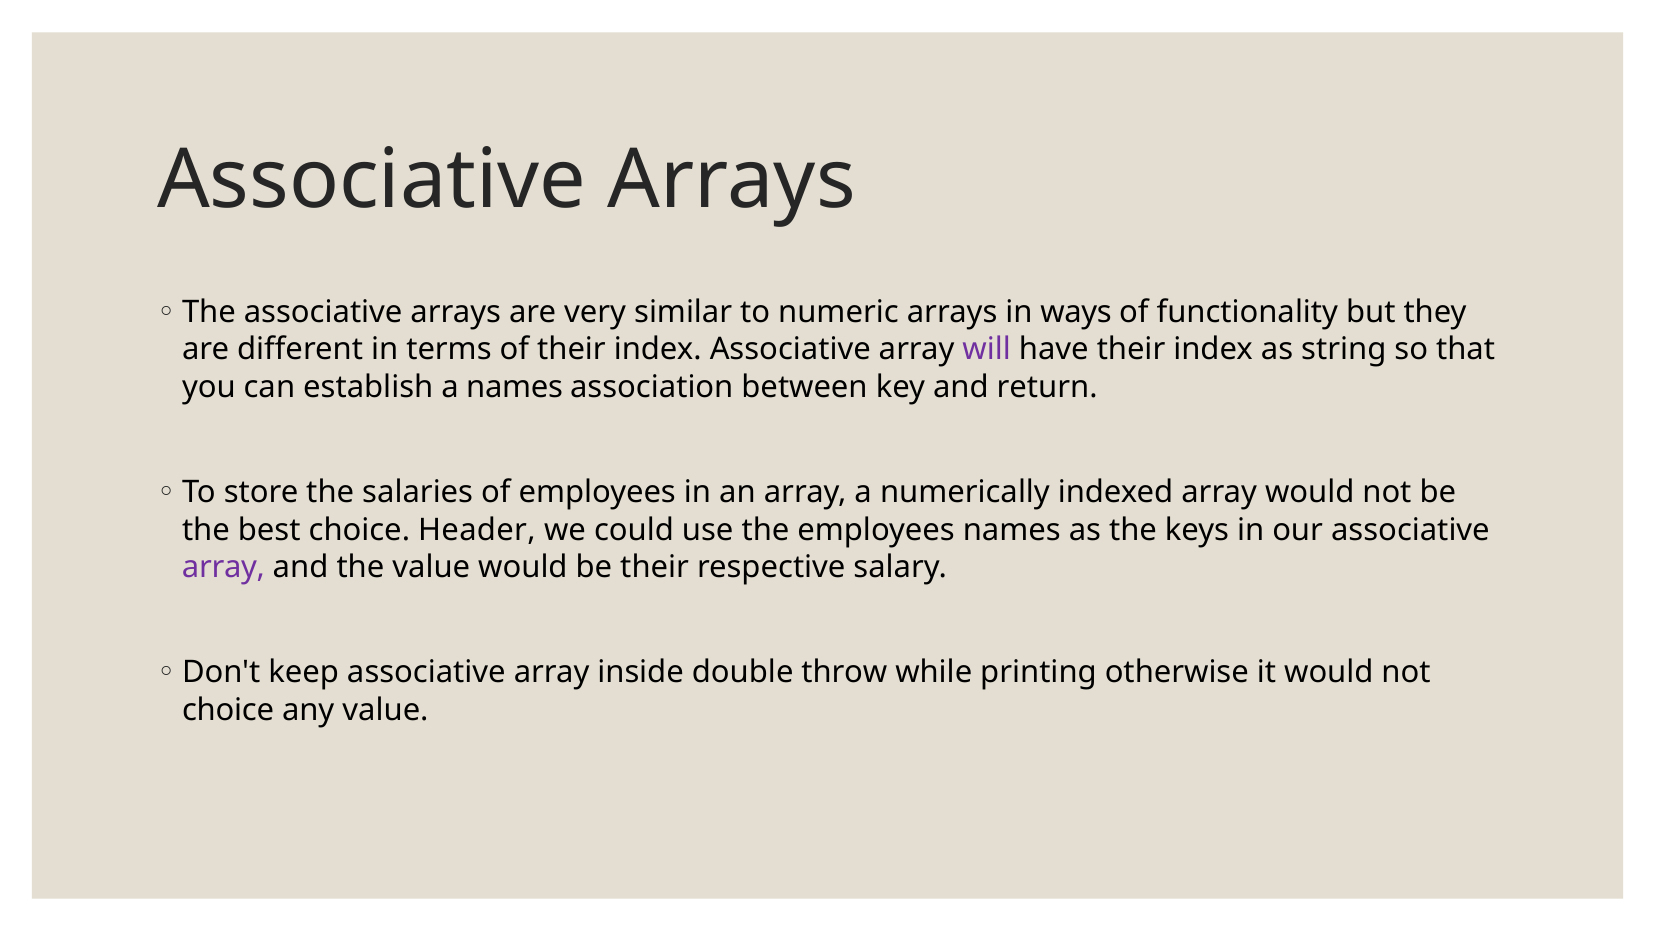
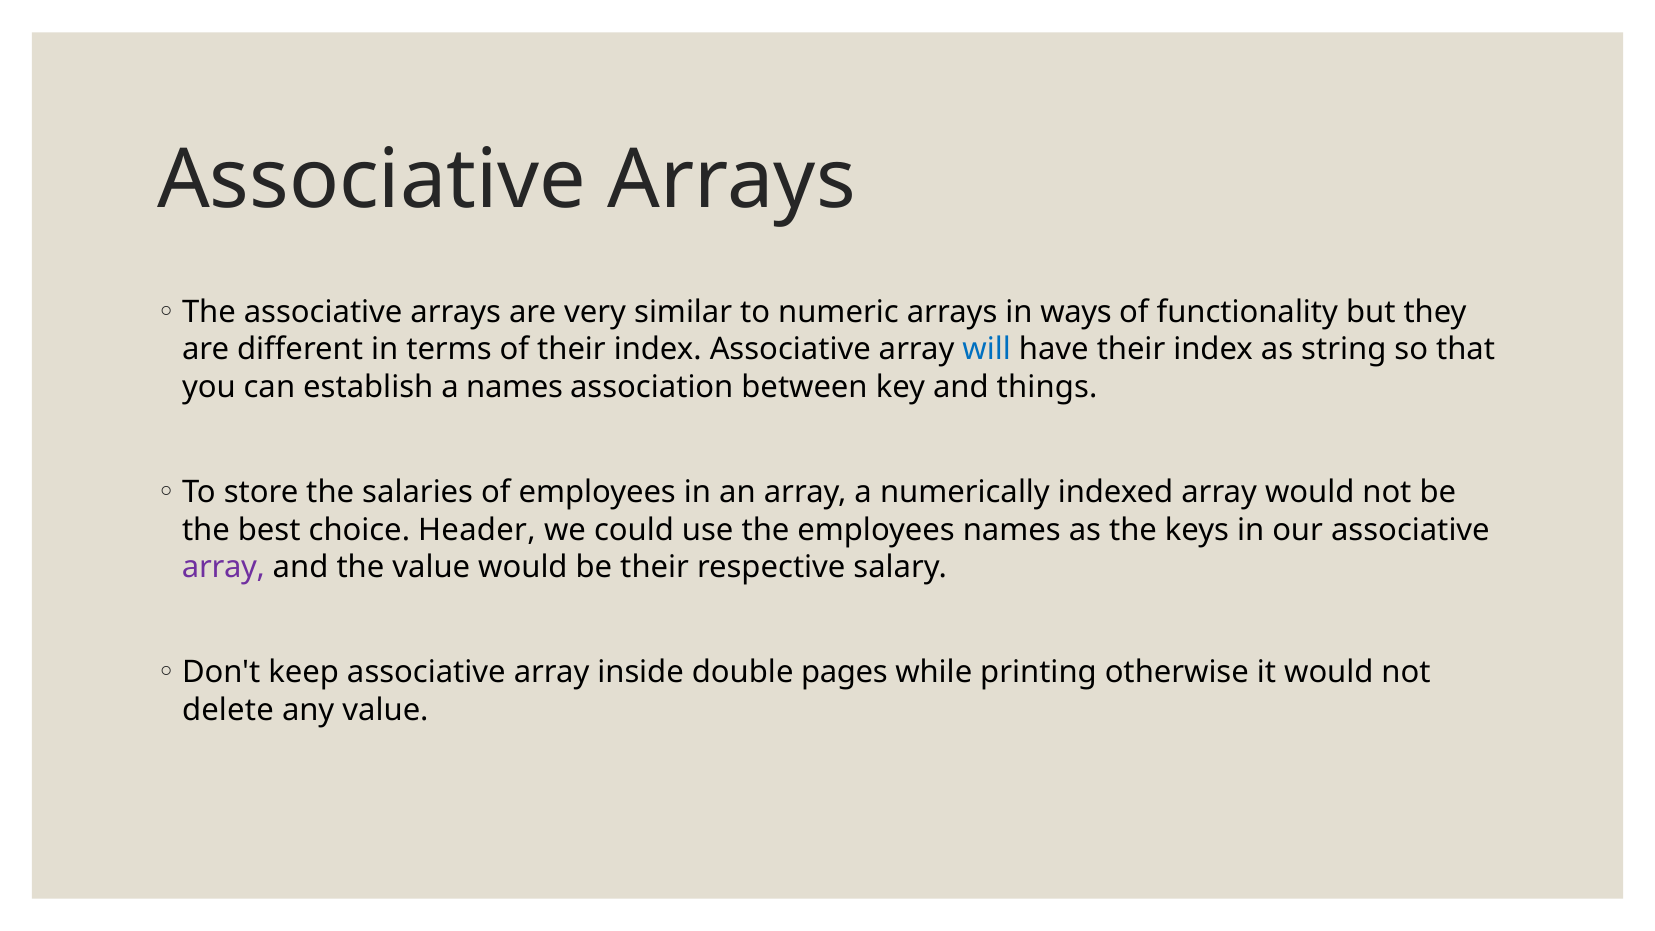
will colour: purple -> blue
return: return -> things
throw: throw -> pages
choice at (228, 710): choice -> delete
